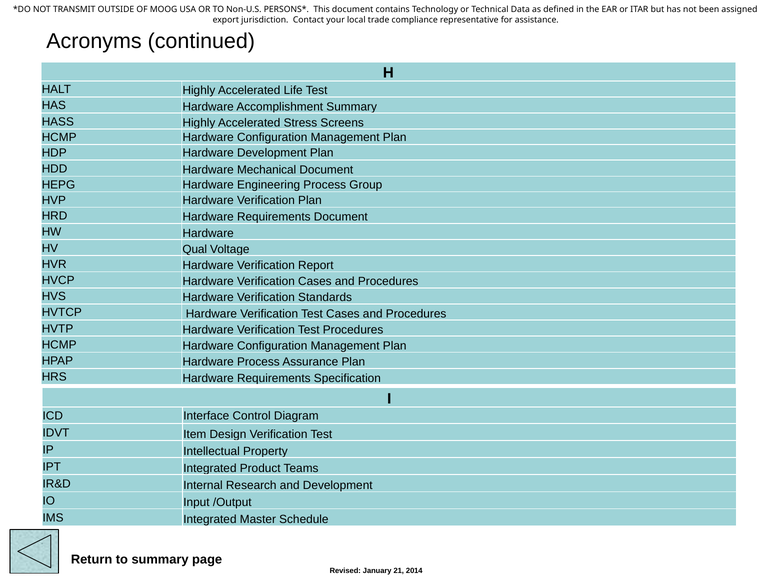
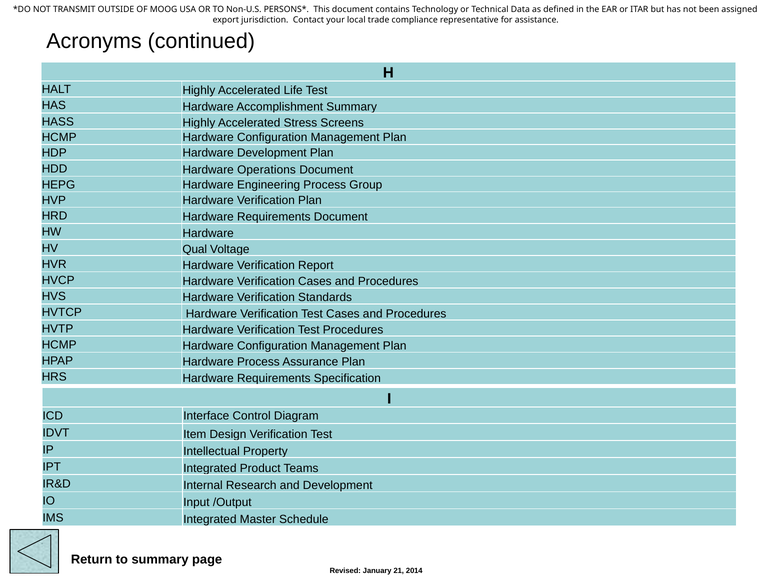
Mechanical: Mechanical -> Operations
